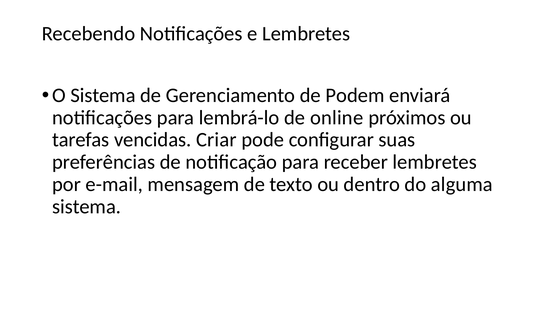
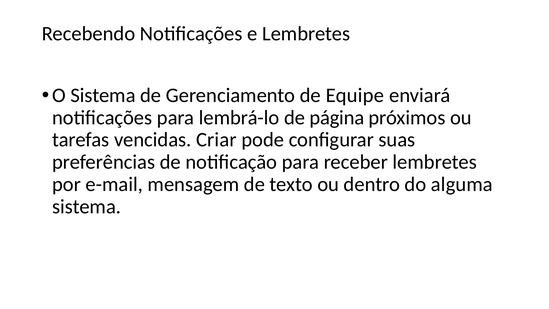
Podem: Podem -> Equipe
online: online -> página
